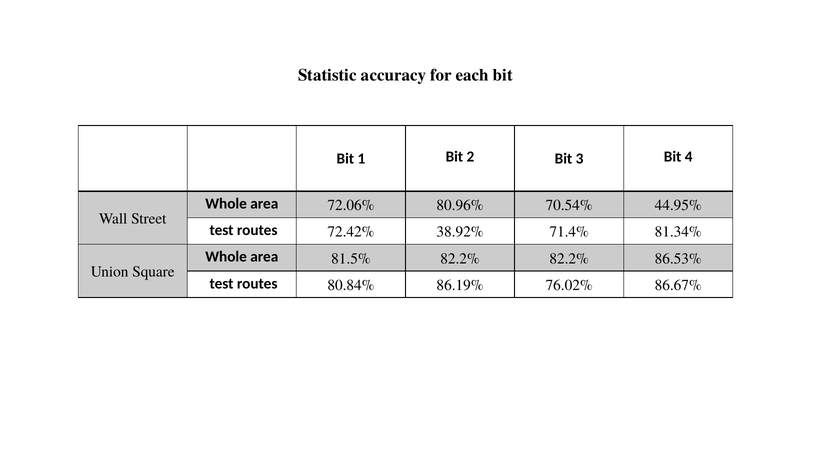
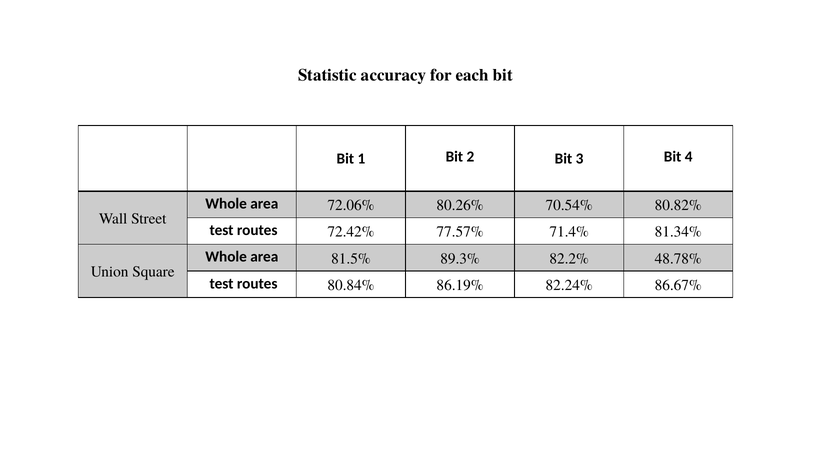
80.96%: 80.96% -> 80.26%
44.95%: 44.95% -> 80.82%
38.92%: 38.92% -> 77.57%
81.5% 82.2%: 82.2% -> 89.3%
86.53%: 86.53% -> 48.78%
76.02%: 76.02% -> 82.24%
